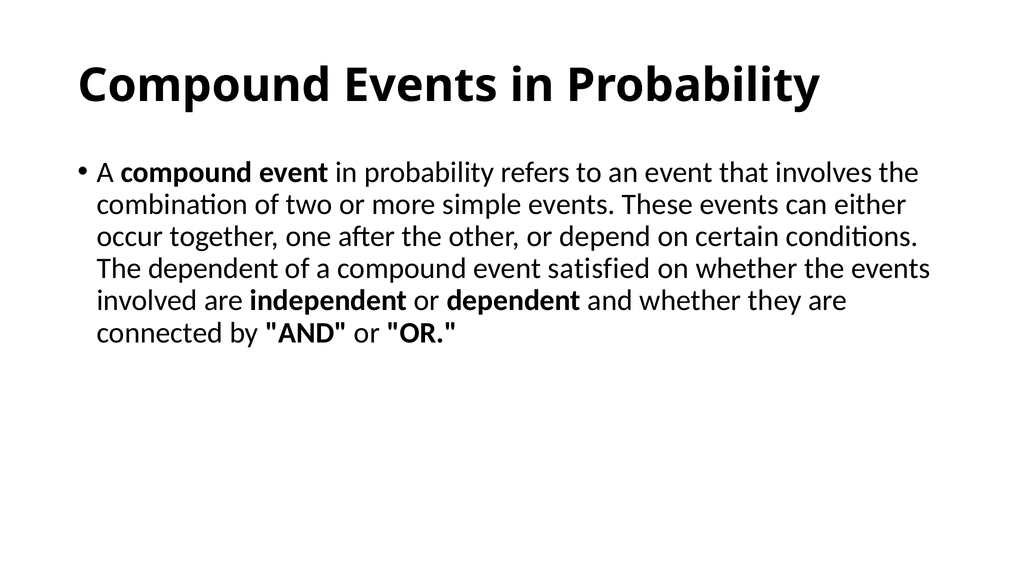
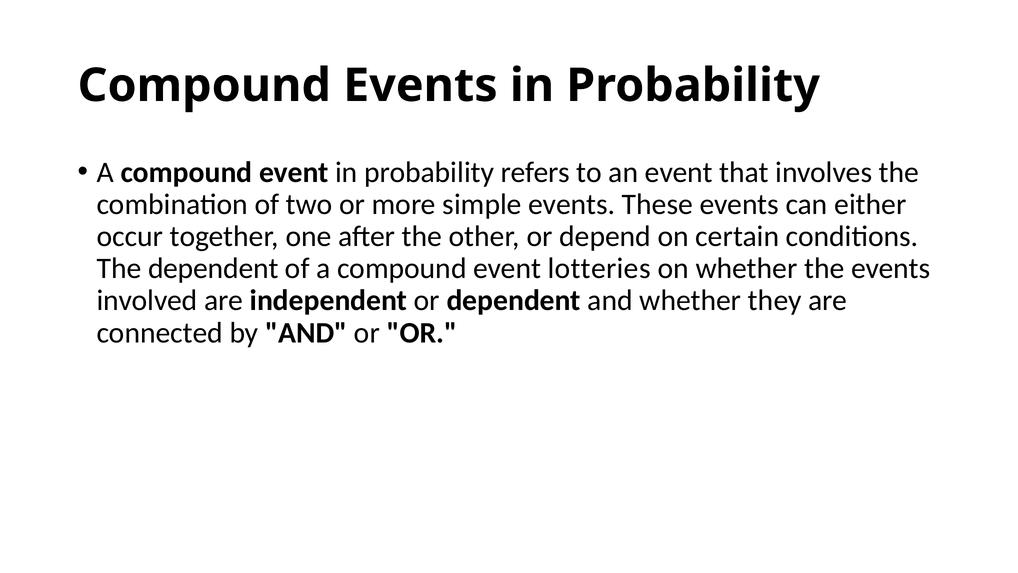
satisfied: satisfied -> lotteries
